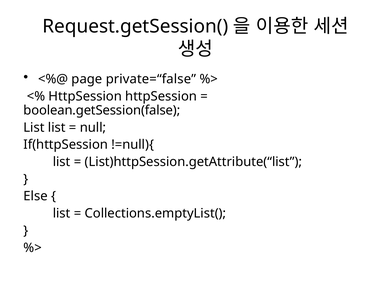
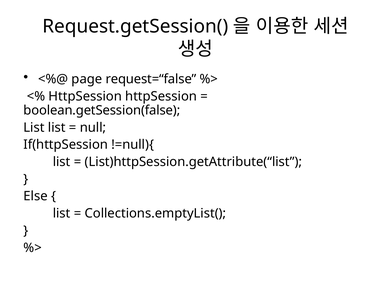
private=“false: private=“false -> request=“false
